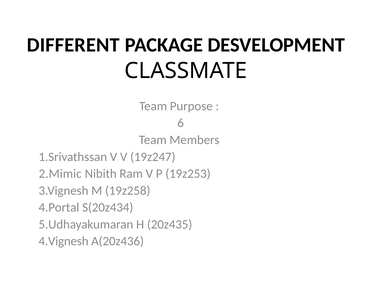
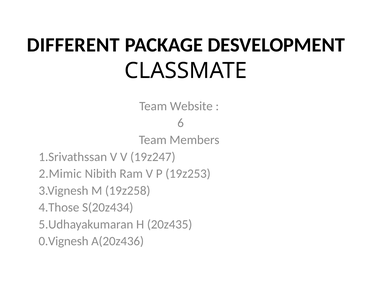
Purpose: Purpose -> Website
4.Portal: 4.Portal -> 4.Those
4.Vignesh: 4.Vignesh -> 0.Vignesh
